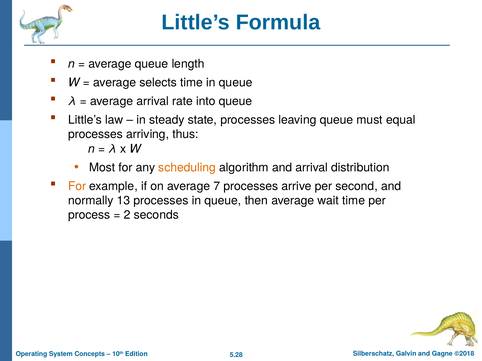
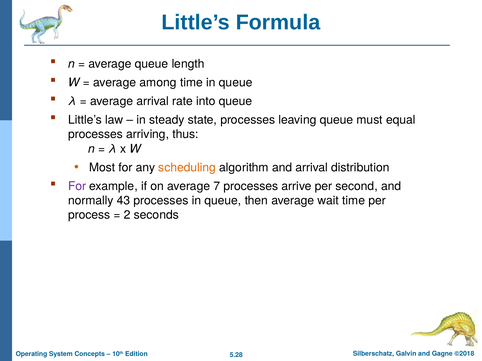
selects: selects -> among
For at (77, 186) colour: orange -> purple
13: 13 -> 43
